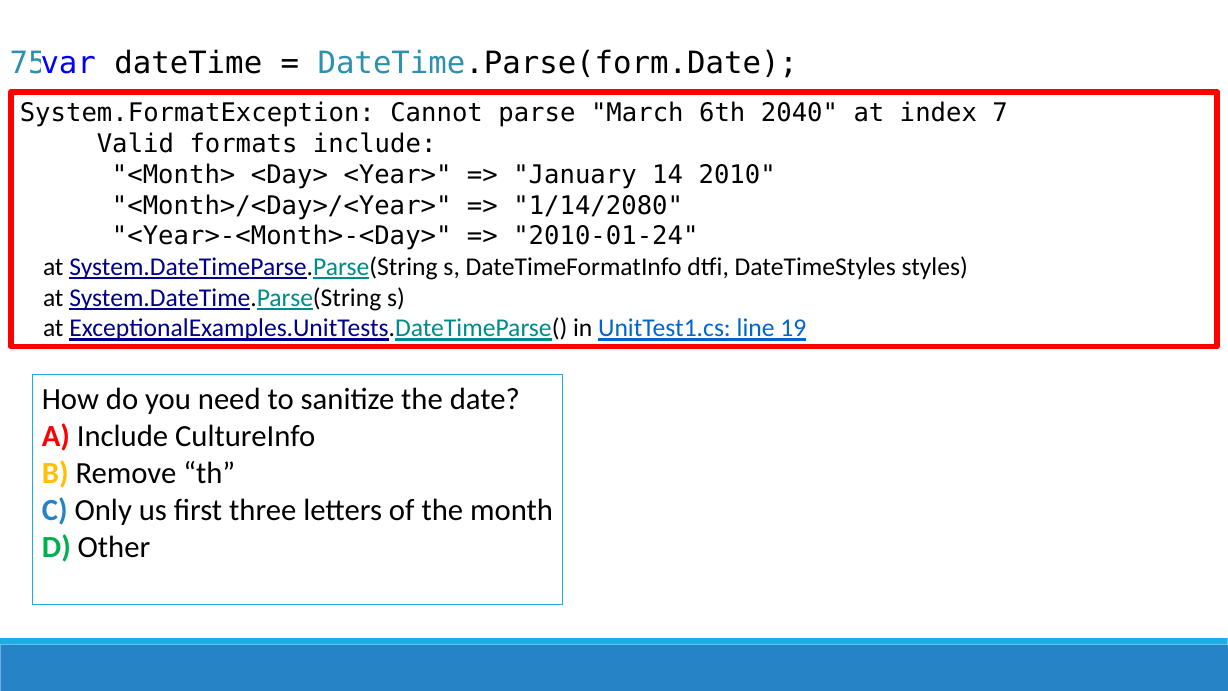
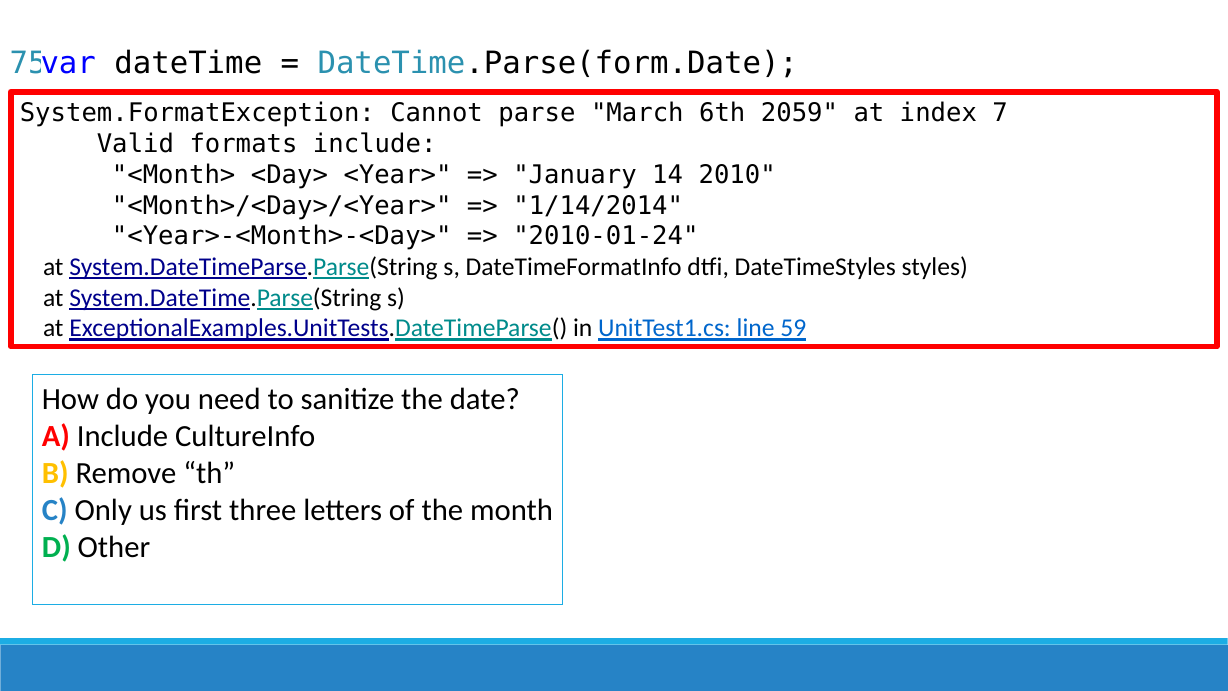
2040: 2040 -> 2059
1/14/2080: 1/14/2080 -> 1/14/2014
19: 19 -> 59
